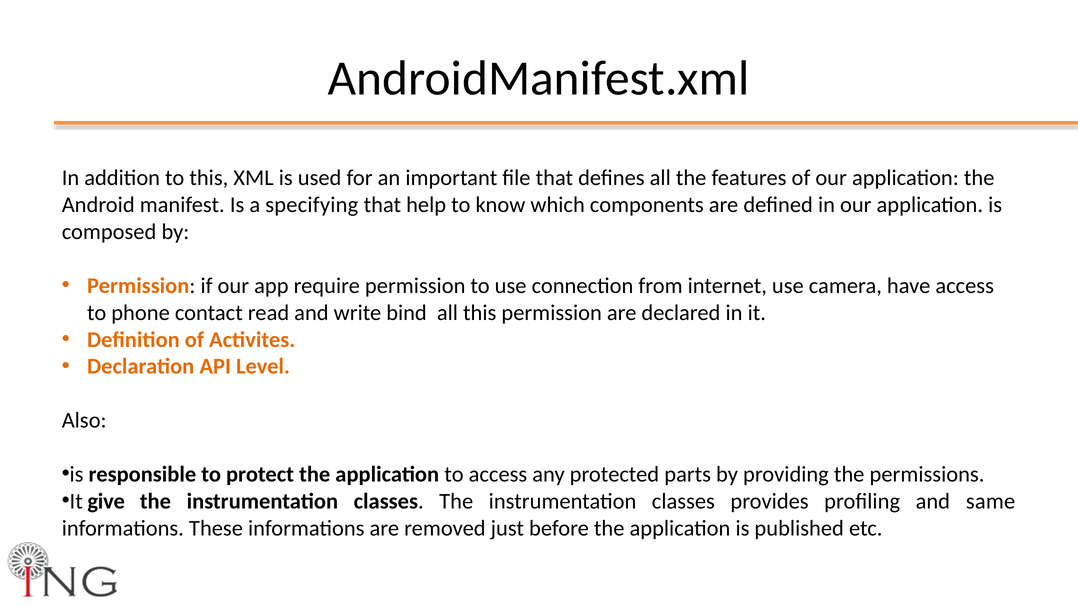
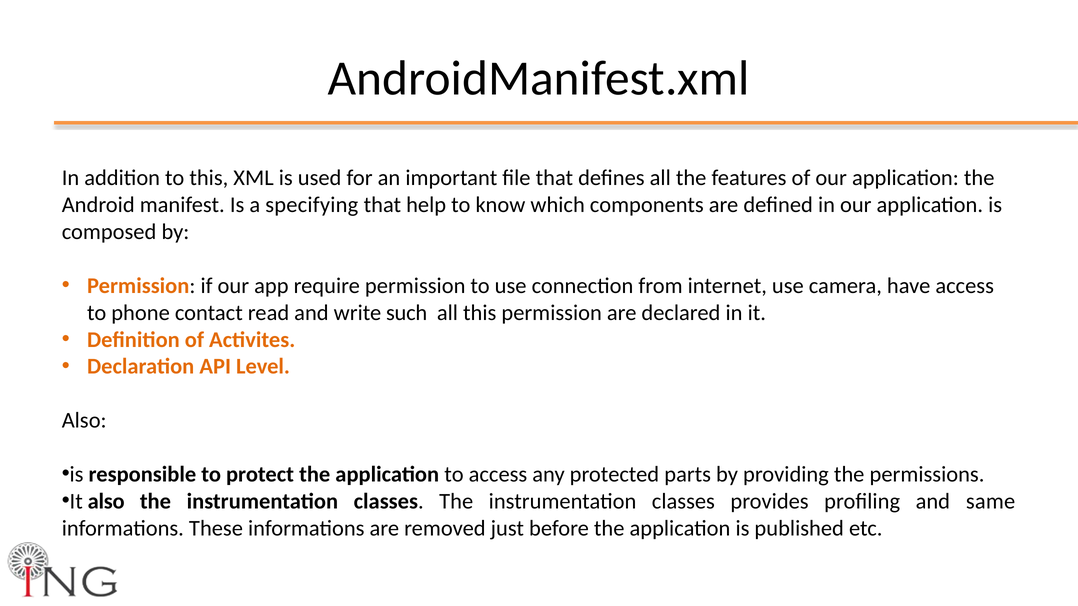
bind: bind -> such
It give: give -> also
